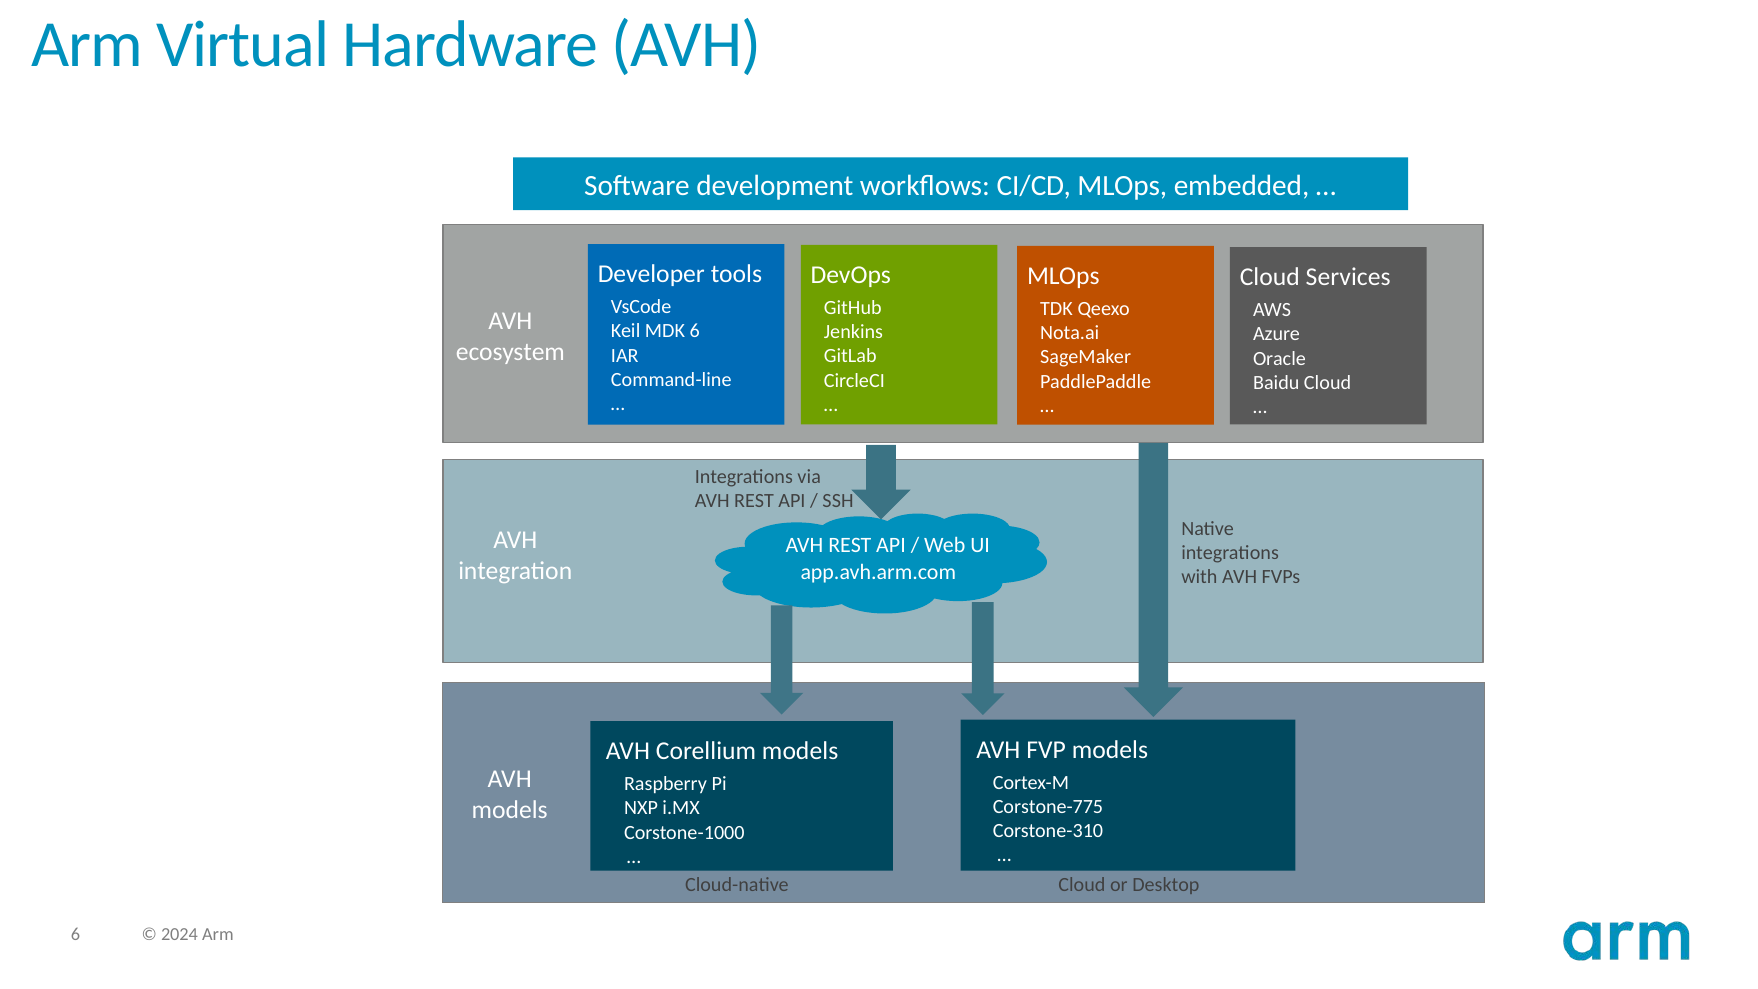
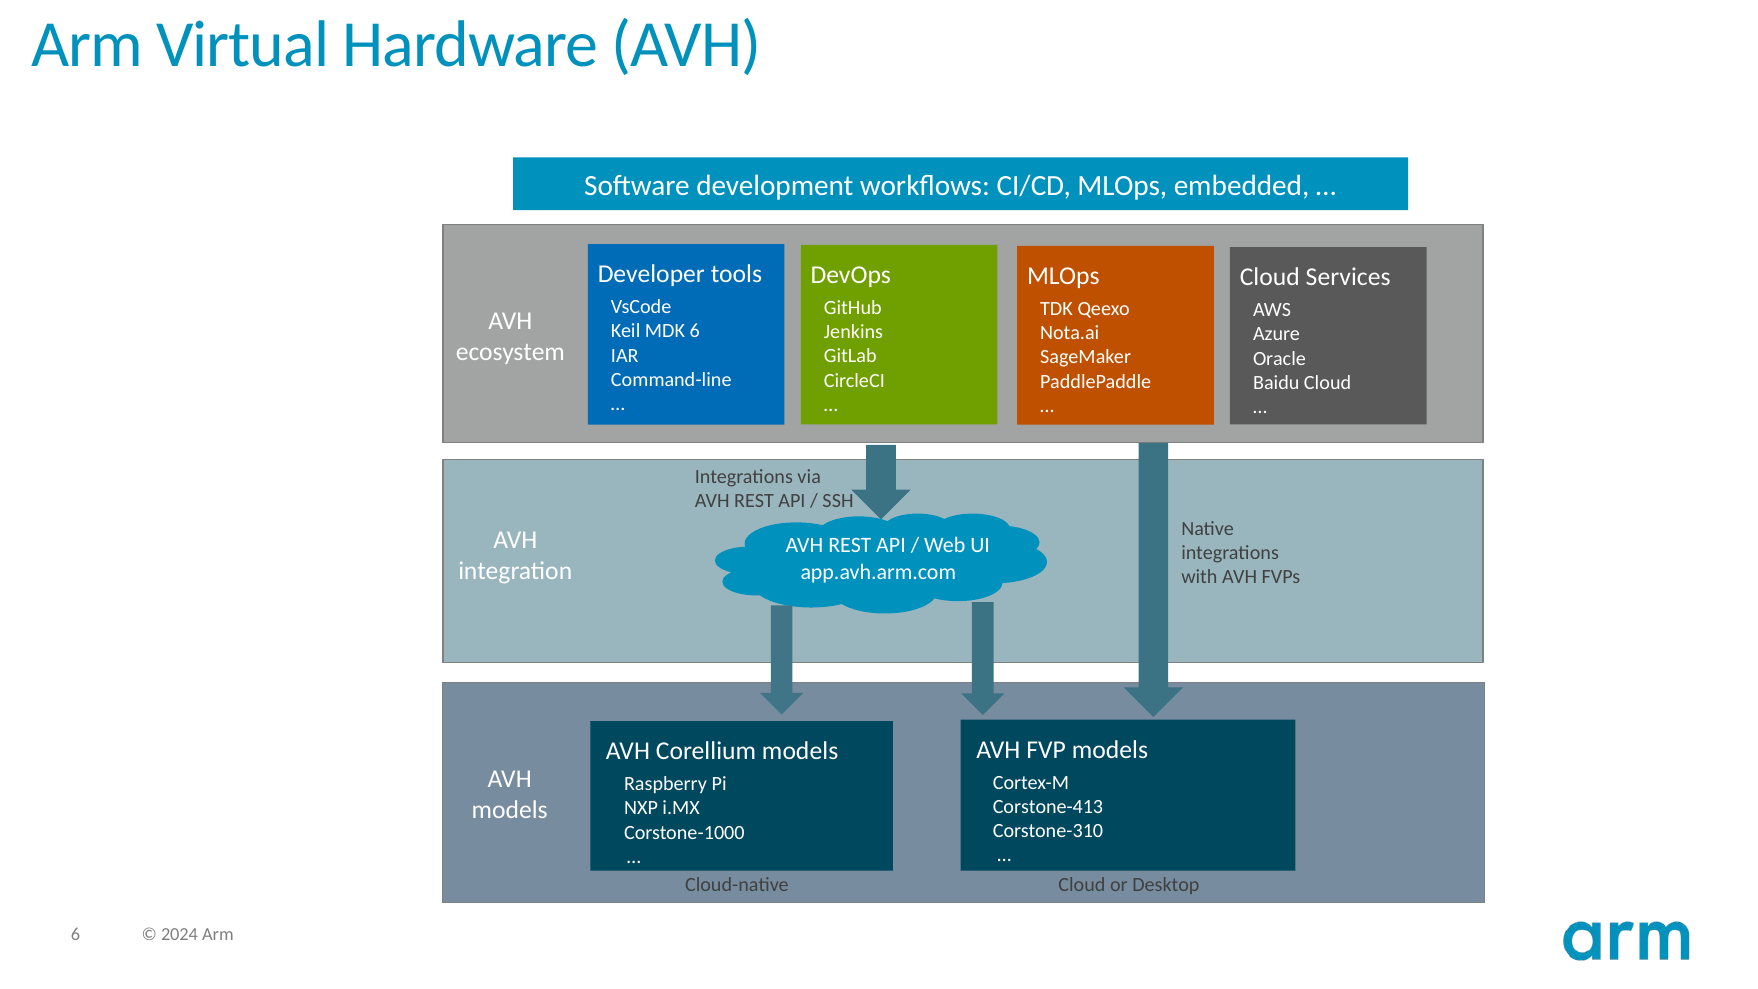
Corstone-775: Corstone-775 -> Corstone-413
